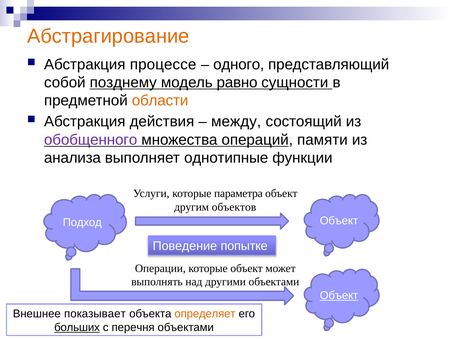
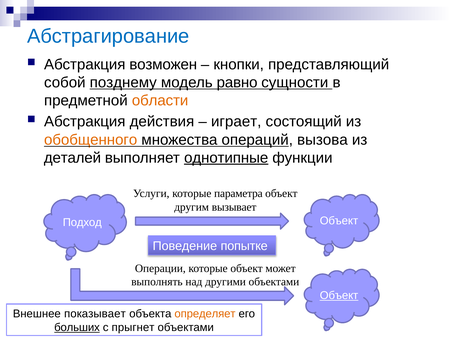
Абстрагирование colour: orange -> blue
процессе: процессе -> возможен
одного: одного -> кнопки
между: между -> играет
обобщенного colour: purple -> orange
памяти: памяти -> вызова
анализа: анализа -> деталей
однотипные underline: none -> present
объектов: объектов -> вызывает
перечня: перечня -> прыгнет
